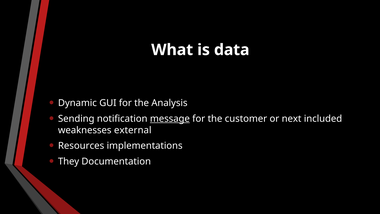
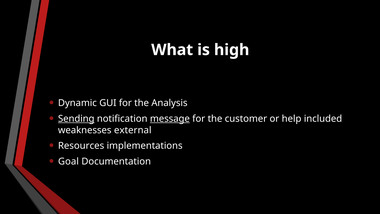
data: data -> high
Sending underline: none -> present
next: next -> help
They: They -> Goal
